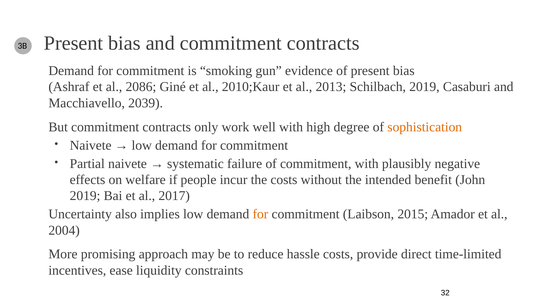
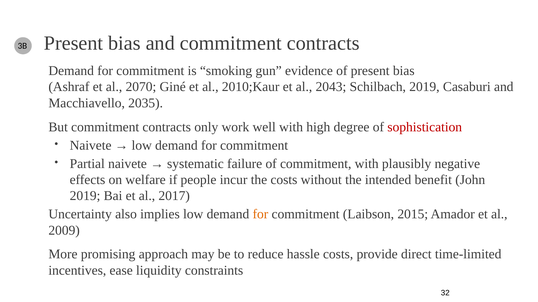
2086: 2086 -> 2070
2013: 2013 -> 2043
2039: 2039 -> 2035
sophistication colour: orange -> red
2004: 2004 -> 2009
